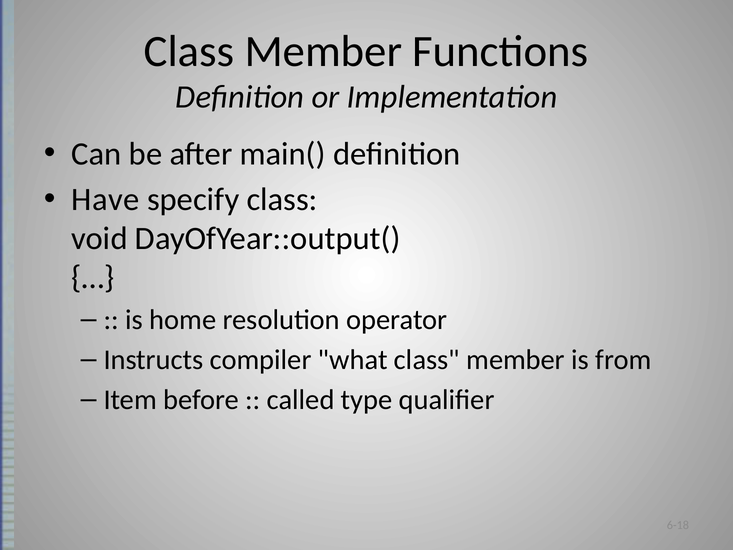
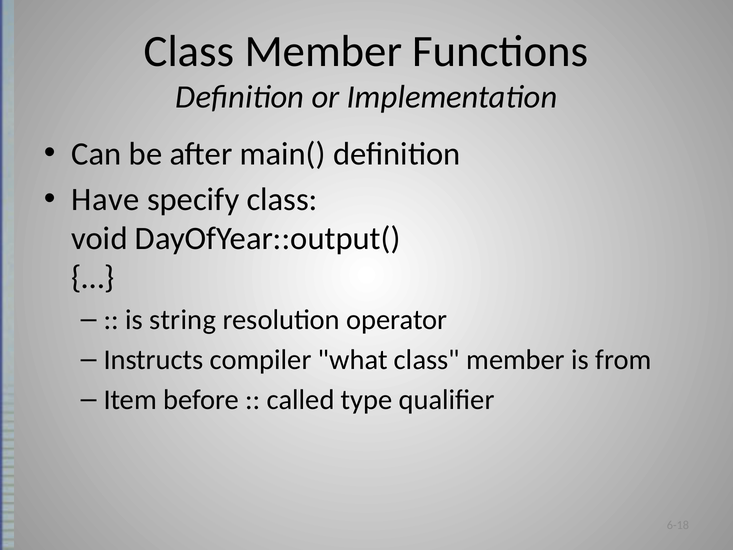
home: home -> string
